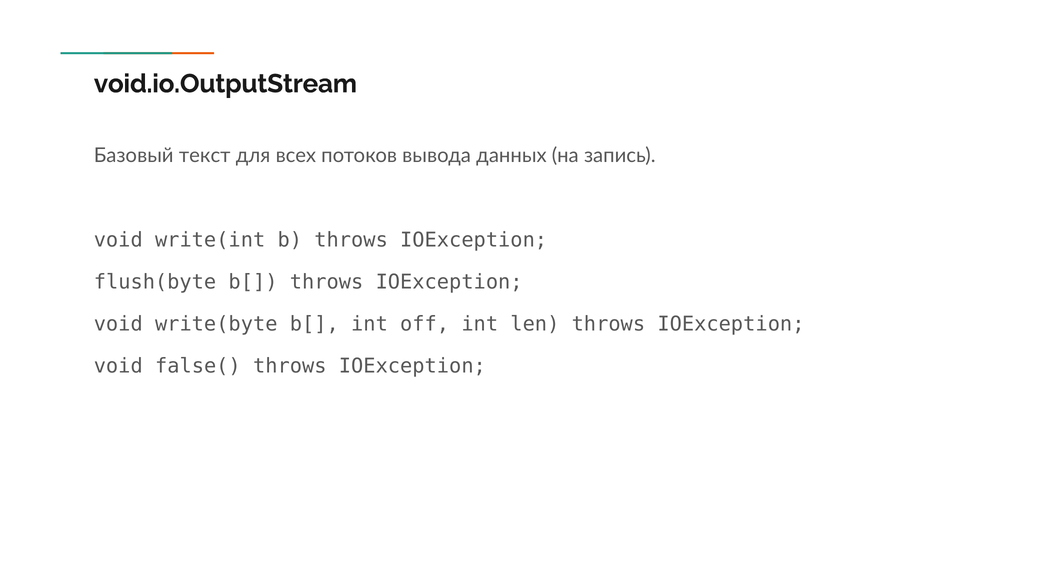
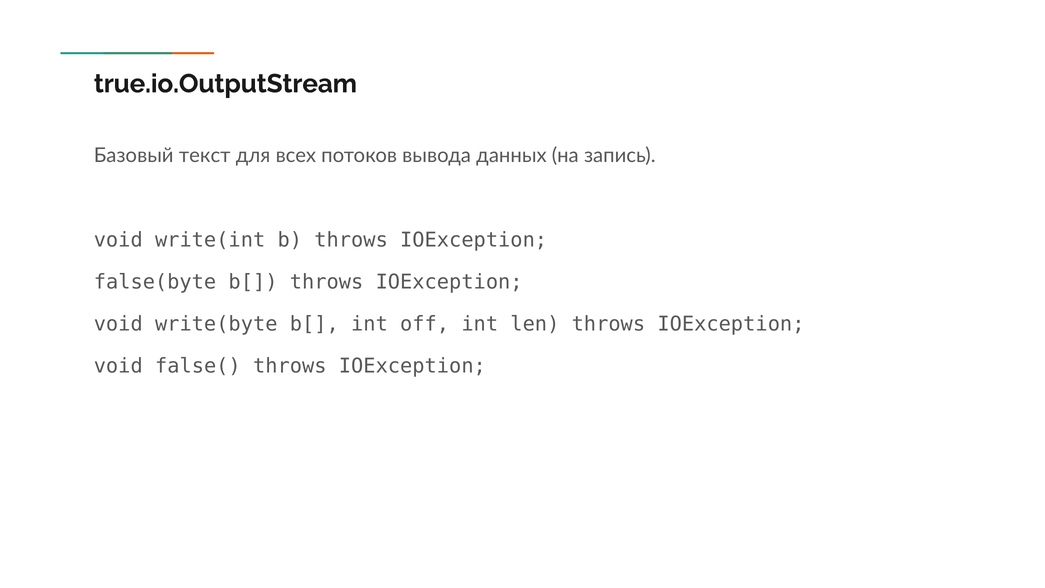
void.io.OutputStream: void.io.OutputStream -> true.io.OutputStream
flush(byte: flush(byte -> false(byte
